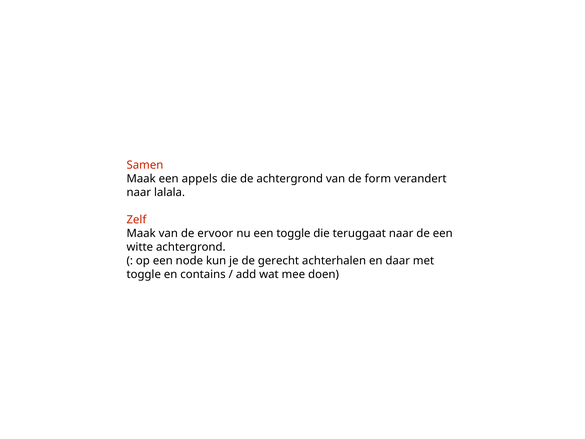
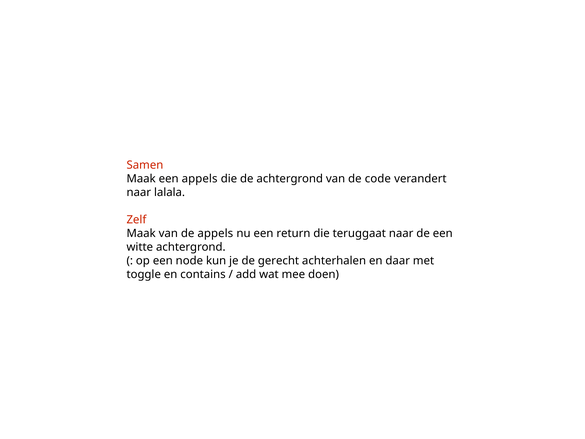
form: form -> code
de ervoor: ervoor -> appels
een toggle: toggle -> return
